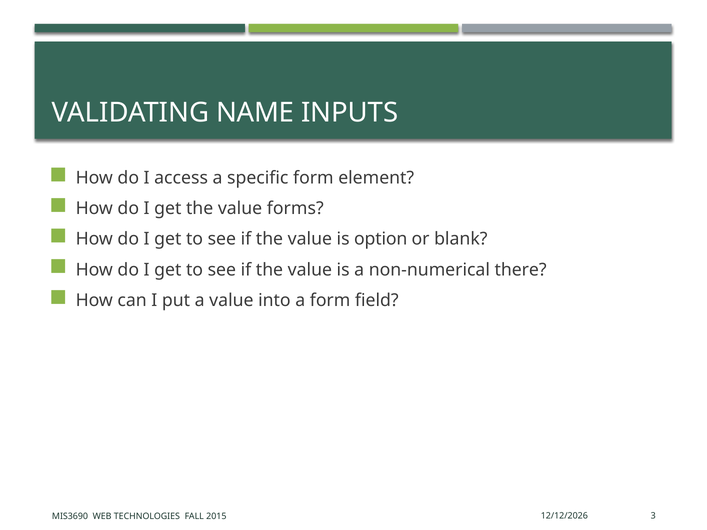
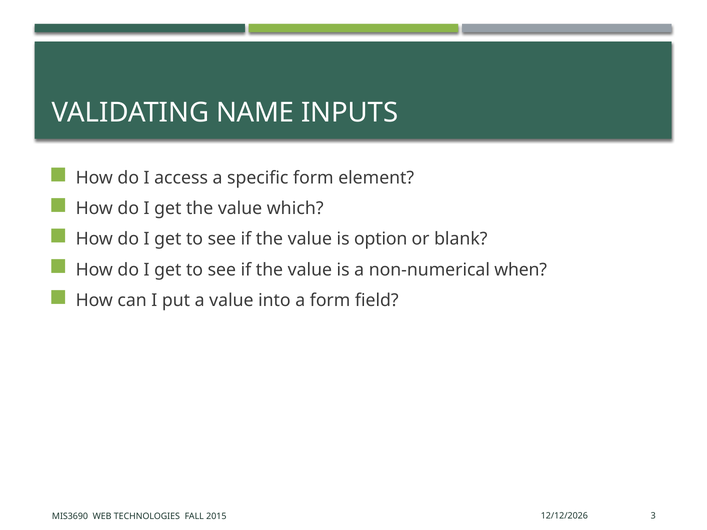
forms: forms -> which
there: there -> when
